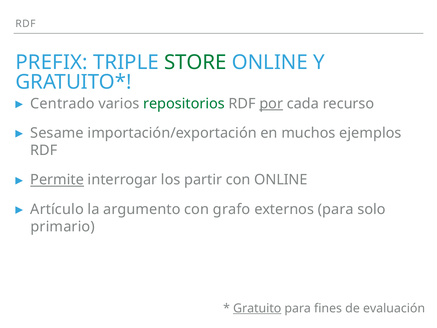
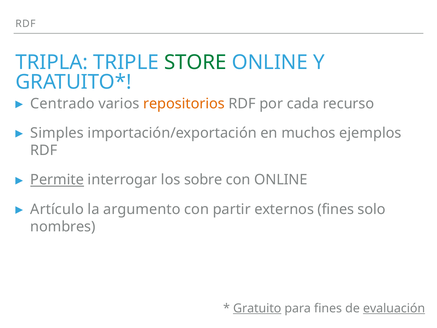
PREFIX: PREFIX -> TRIPLA
repositorios colour: green -> orange
por underline: present -> none
Sesame: Sesame -> Simples
partir: partir -> sobre
grafo: grafo -> partir
externos para: para -> fines
primario: primario -> nombres
evaluación underline: none -> present
